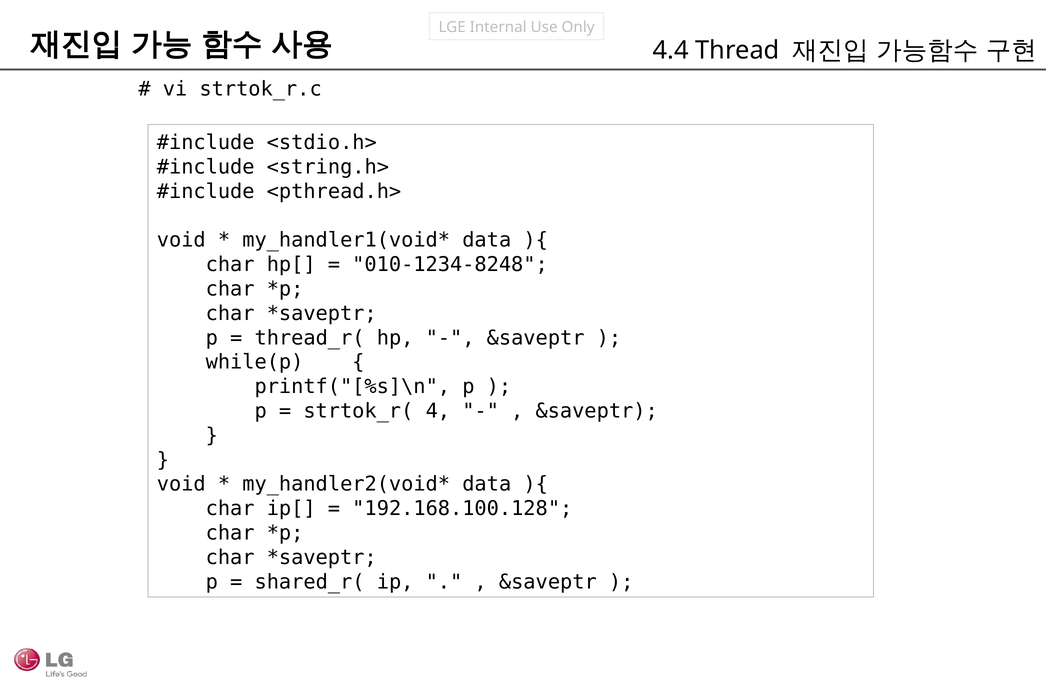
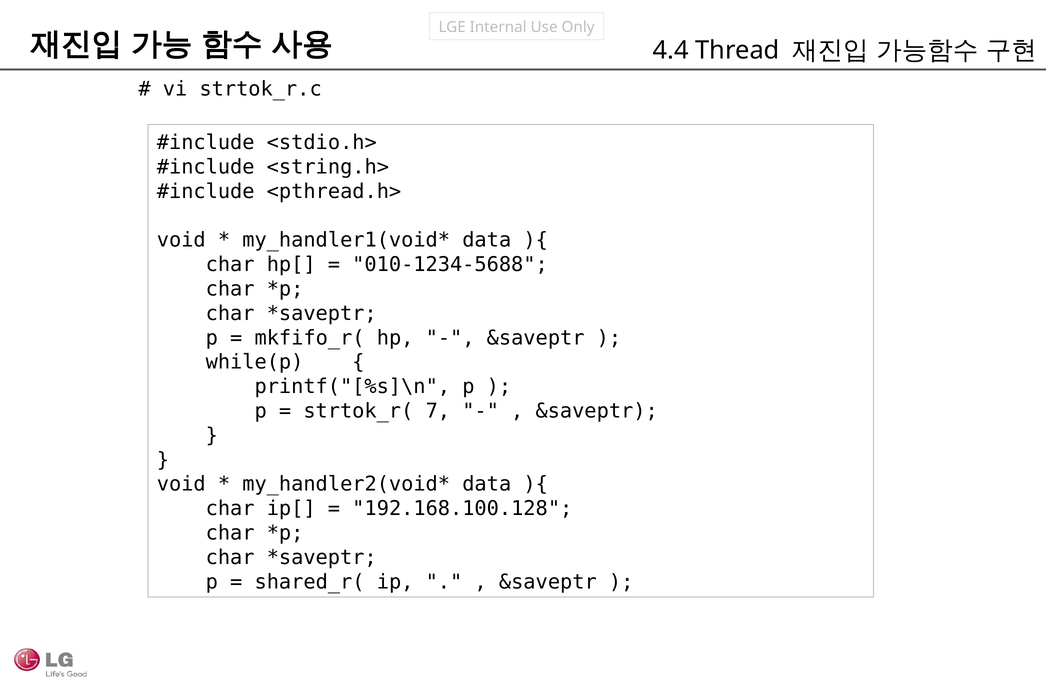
010-1234-8248: 010-1234-8248 -> 010-1234-5688
thread_r(: thread_r( -> mkfifo_r(
4: 4 -> 7
